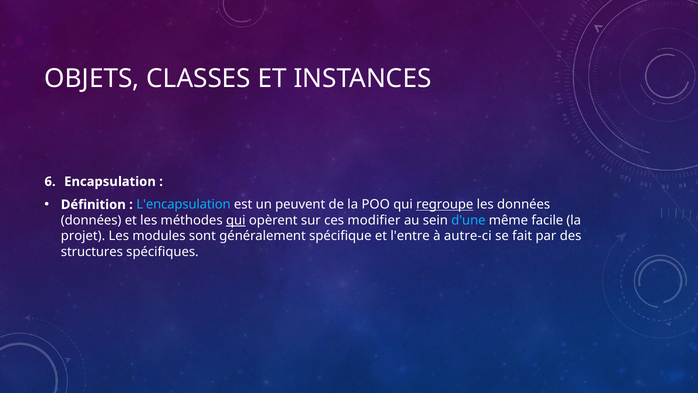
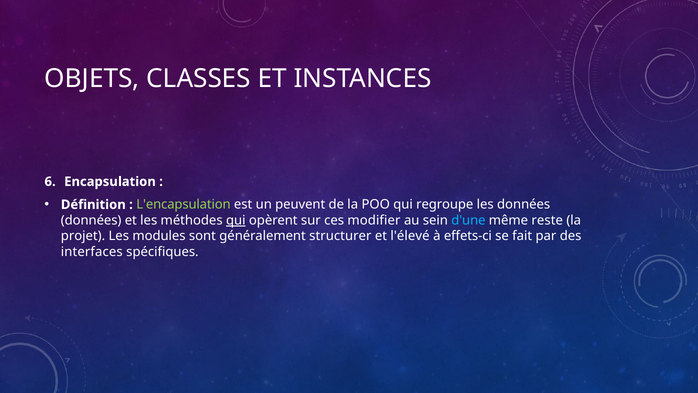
L'encapsulation colour: light blue -> light green
regroupe underline: present -> none
facile: facile -> reste
spécifique: spécifique -> structurer
l'entre: l'entre -> l'élevé
autre-ci: autre-ci -> effets-ci
structures: structures -> interfaces
